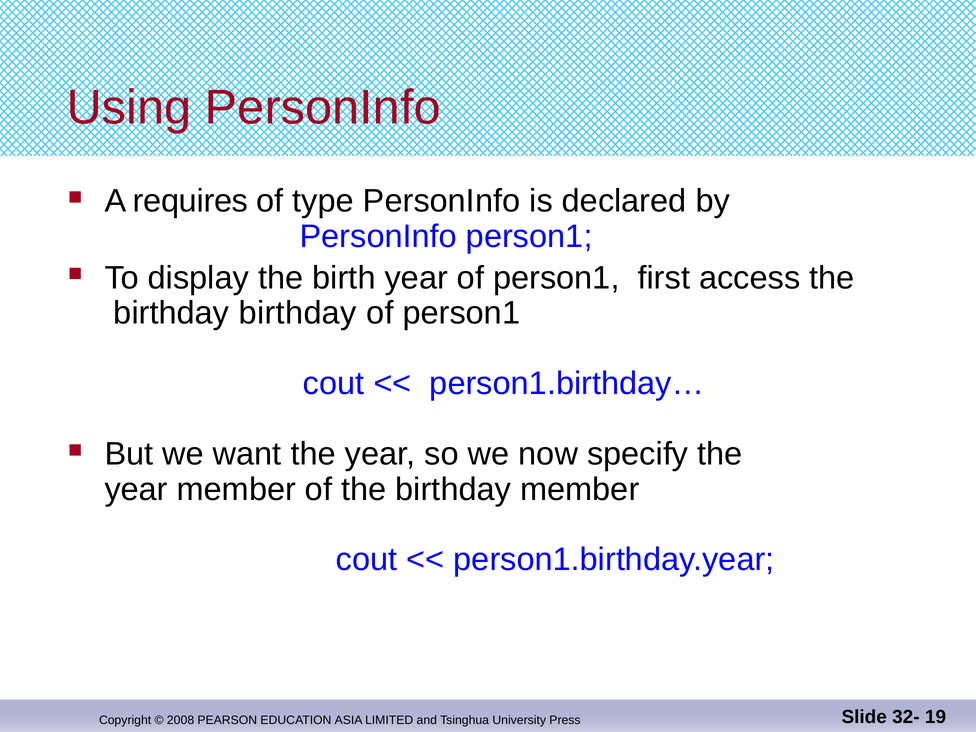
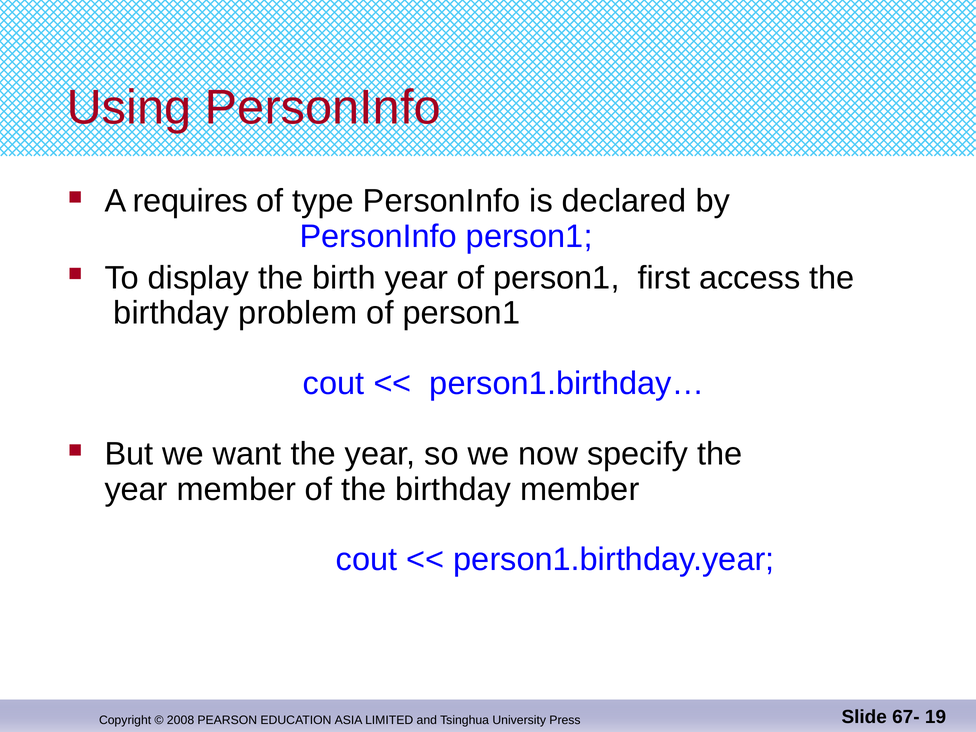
birthday birthday: birthday -> problem
32-: 32- -> 67-
